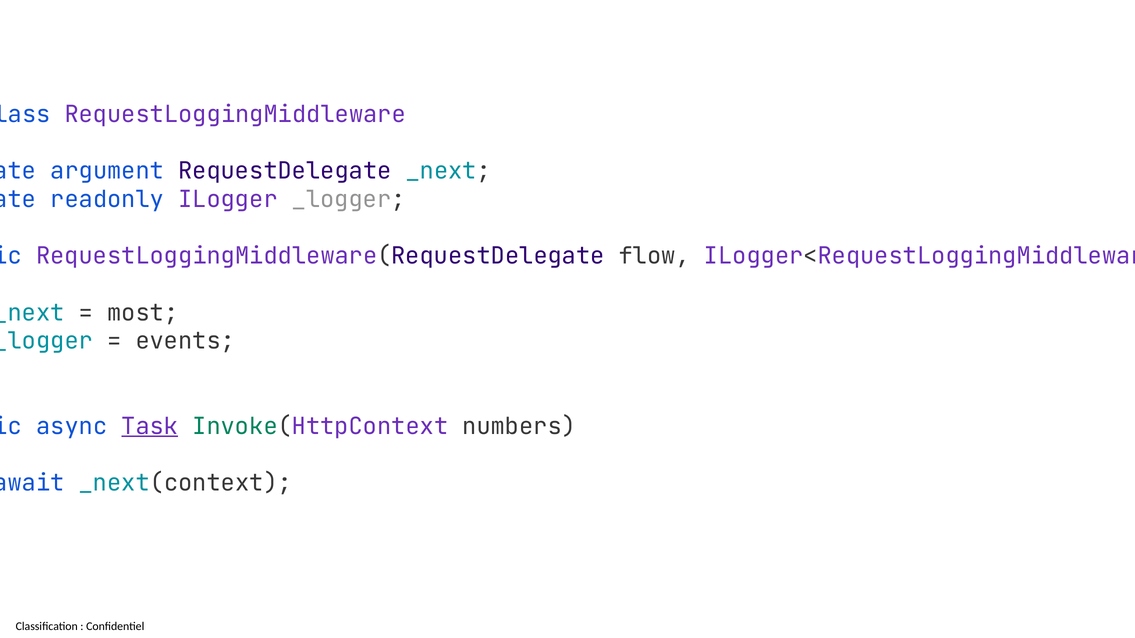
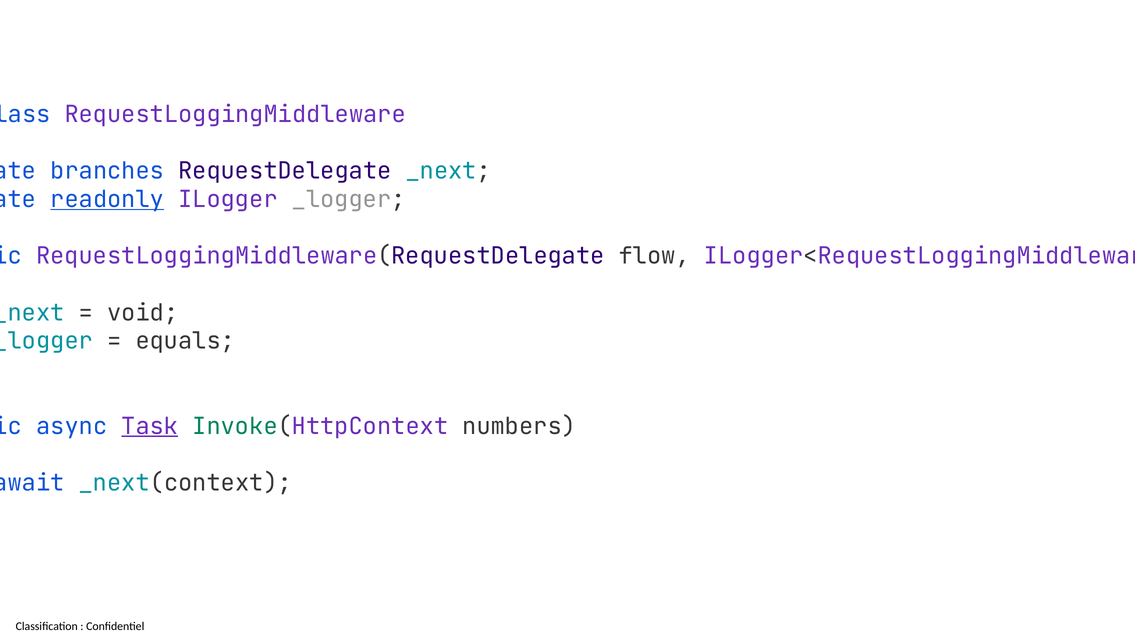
argument: argument -> branches
readonly underline: none -> present
most: most -> void
events: events -> equals
